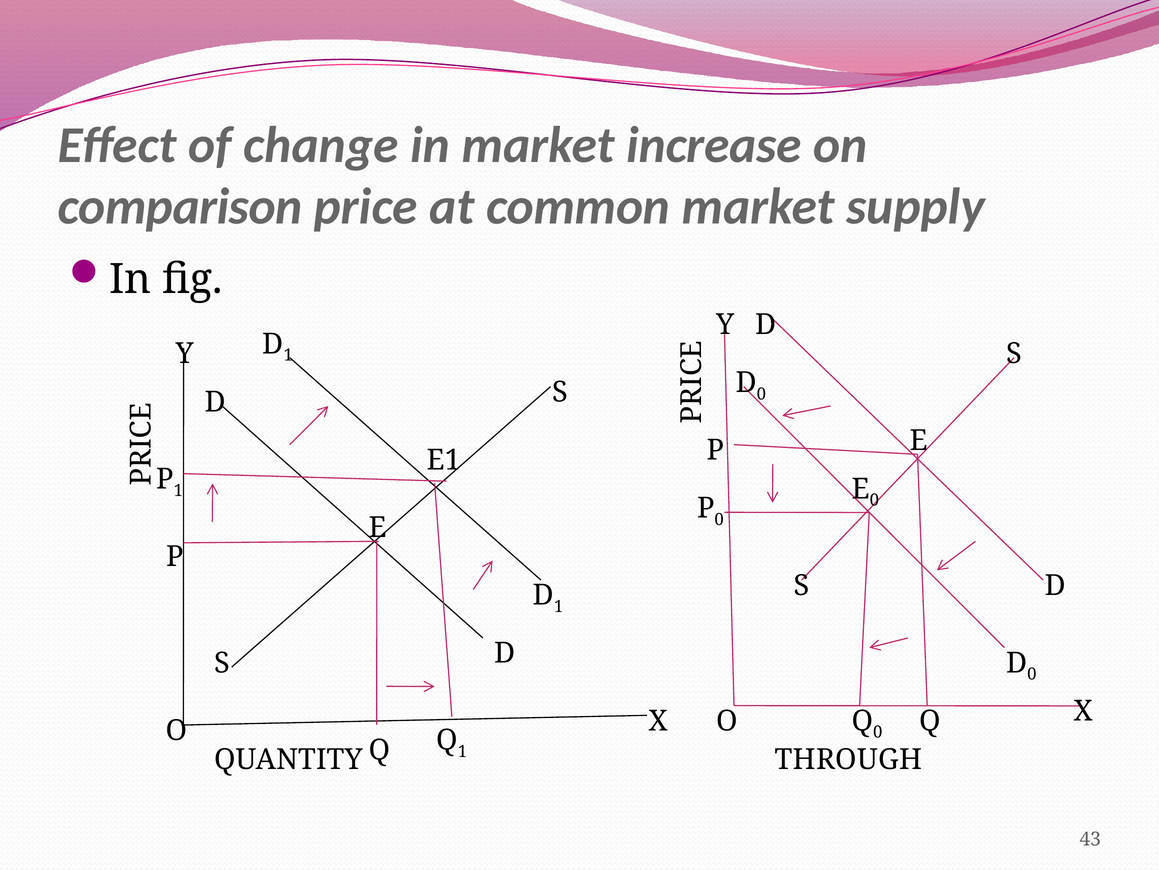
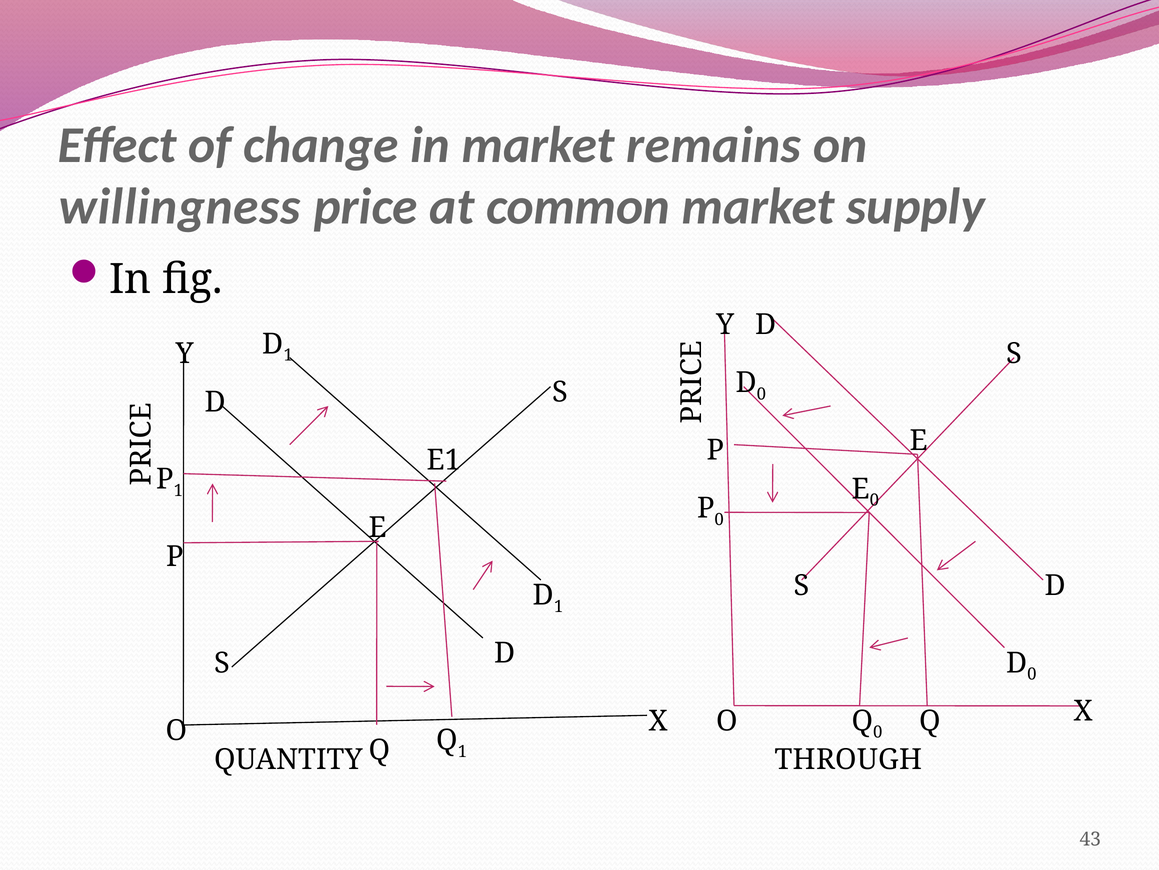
increase: increase -> remains
comparison: comparison -> willingness
